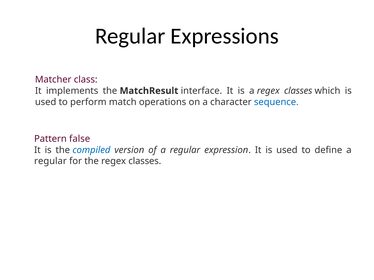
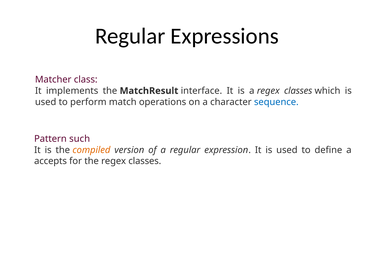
false: false -> such
compiled colour: blue -> orange
regular at (50, 161): regular -> accepts
